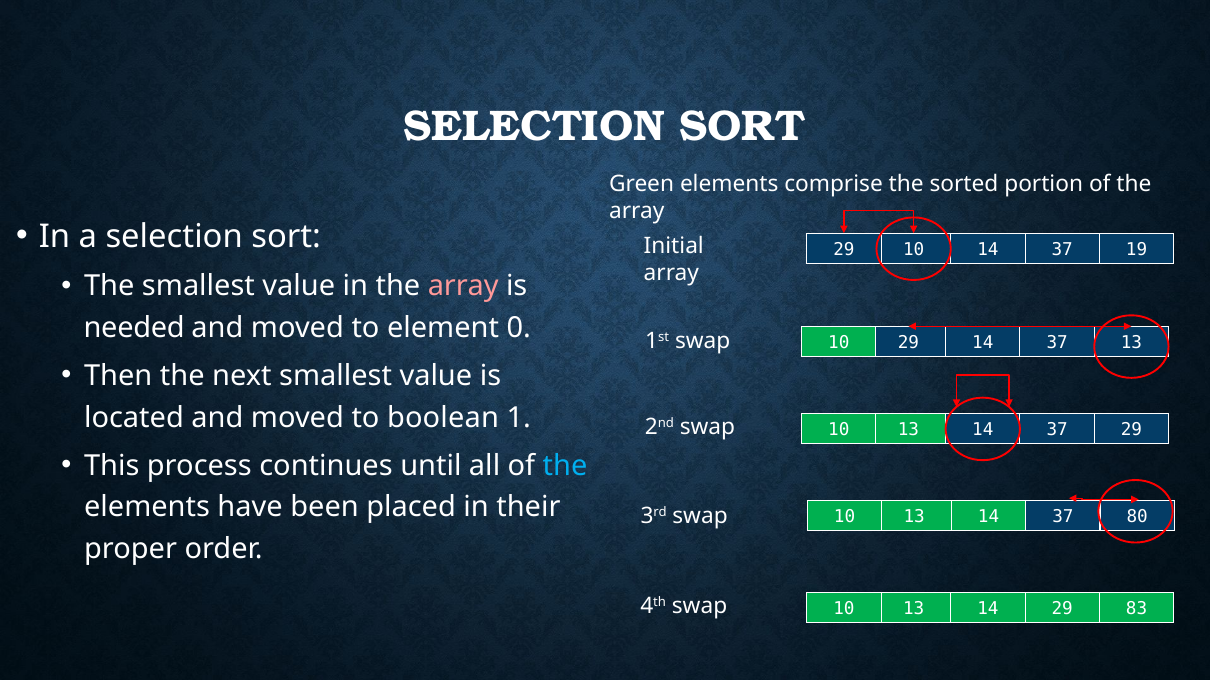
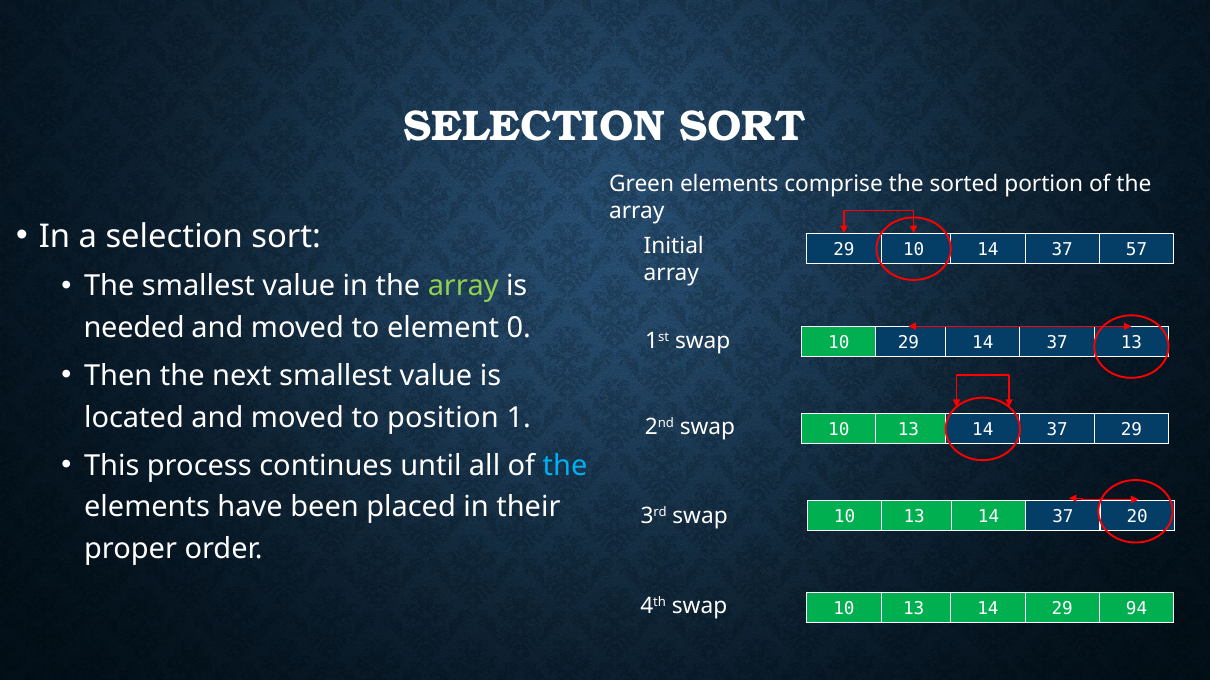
19: 19 -> 57
array at (463, 287) colour: pink -> light green
boolean: boolean -> position
80: 80 -> 20
83: 83 -> 94
